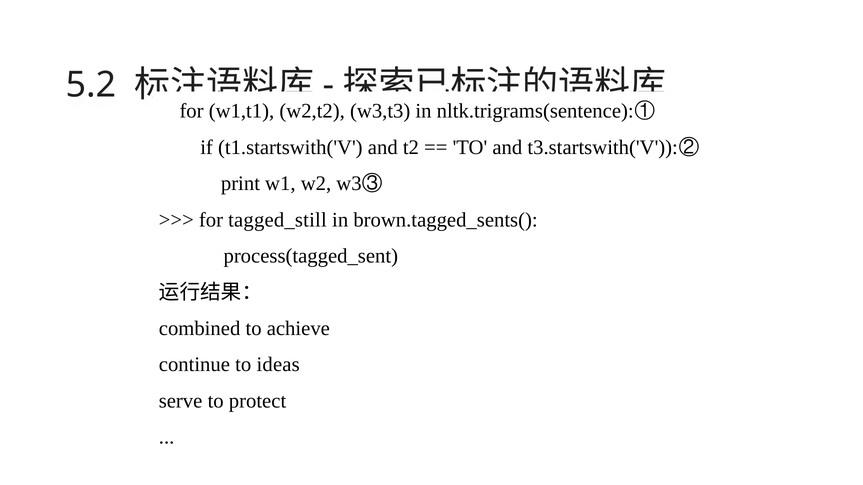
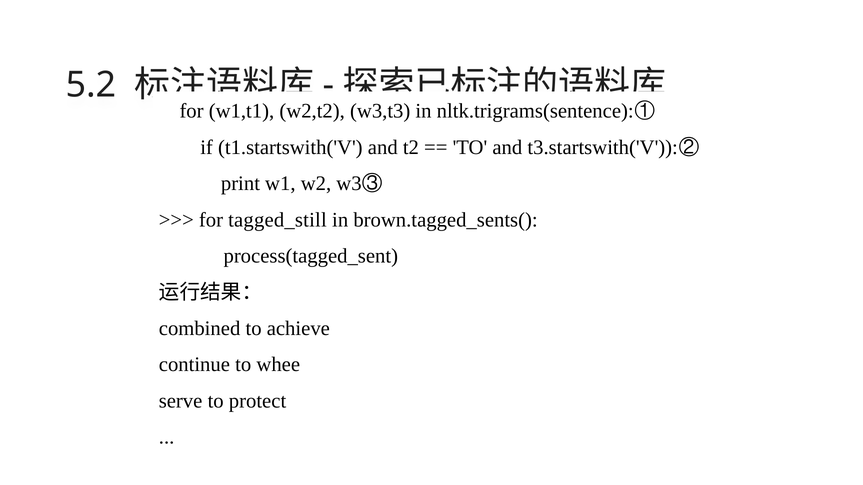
ideas: ideas -> whee
